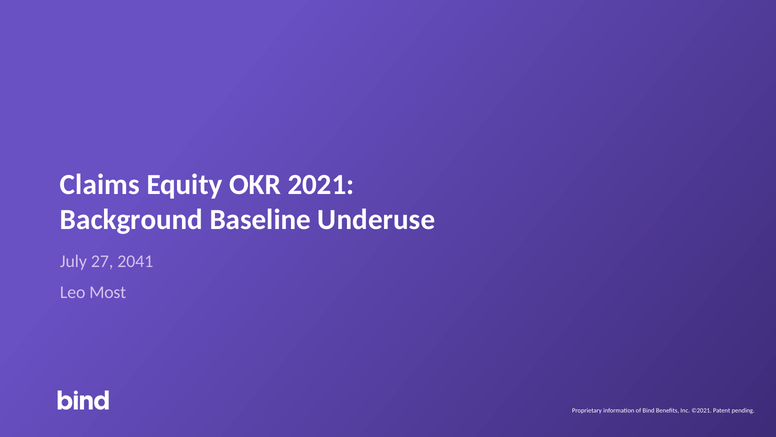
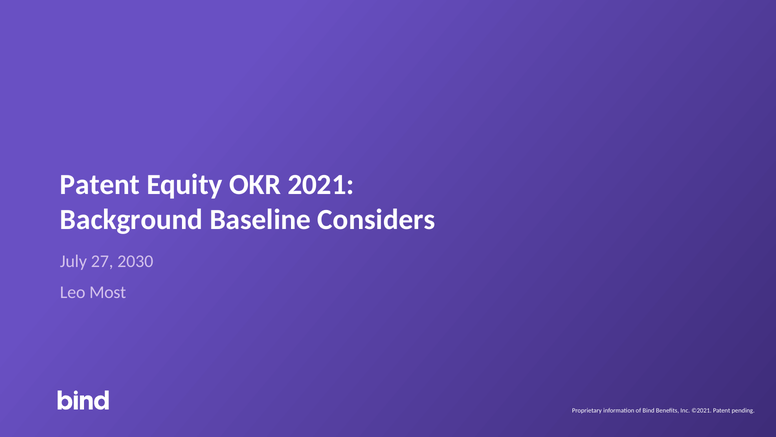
Claims at (100, 185): Claims -> Patent
Underuse: Underuse -> Considers
2041: 2041 -> 2030
